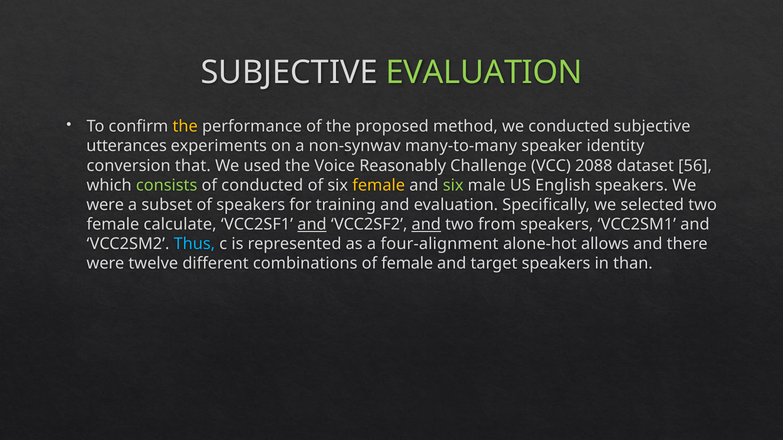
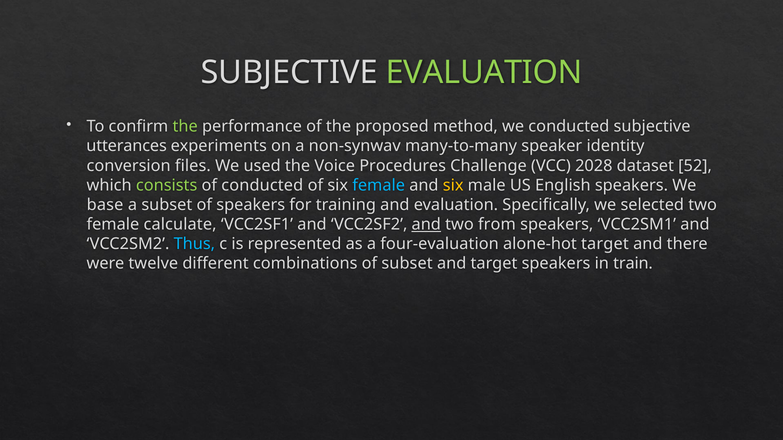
the at (185, 127) colour: yellow -> light green
that: that -> files
Reasonably: Reasonably -> Procedures
2088: 2088 -> 2028
56: 56 -> 52
female at (379, 185) colour: yellow -> light blue
six at (453, 185) colour: light green -> yellow
were at (105, 205): were -> base
and at (312, 225) underline: present -> none
four-alignment: four-alignment -> four-evaluation
alone-hot allows: allows -> target
of female: female -> subset
than: than -> train
